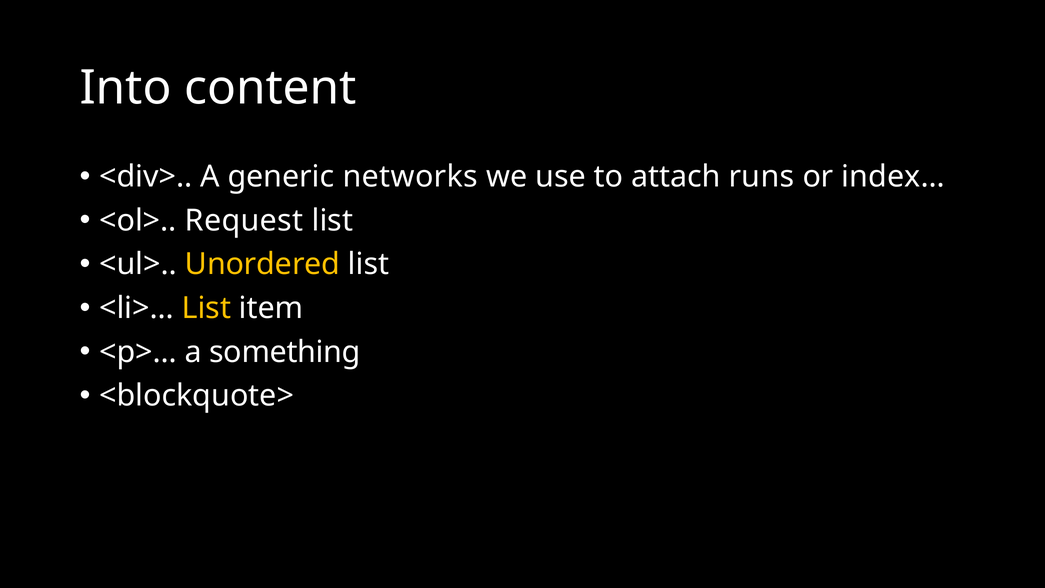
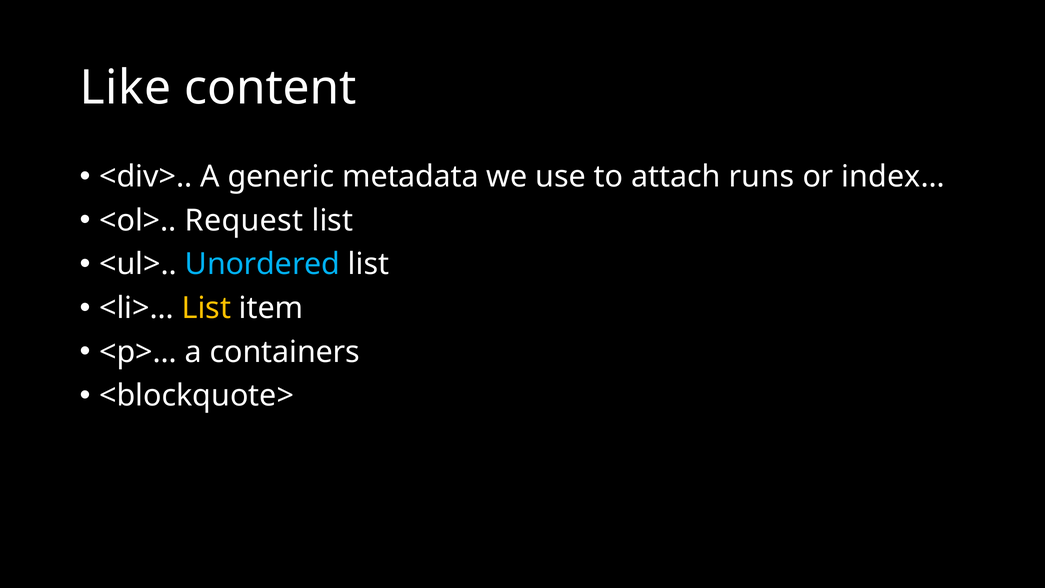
Into: Into -> Like
networks: networks -> metadata
Unordered colour: yellow -> light blue
something: something -> containers
